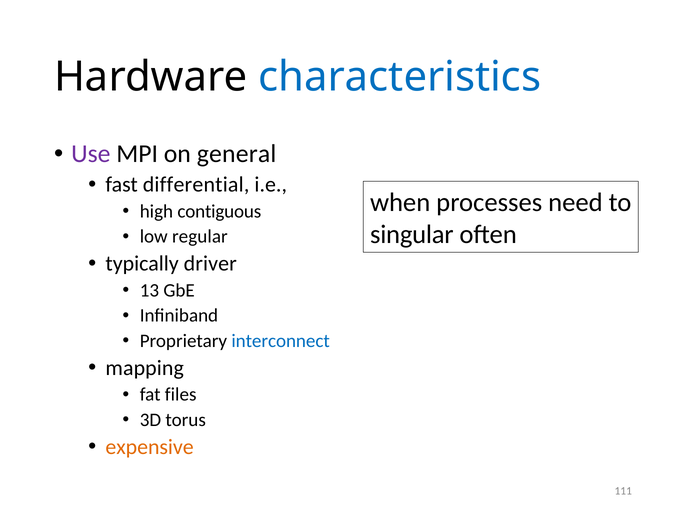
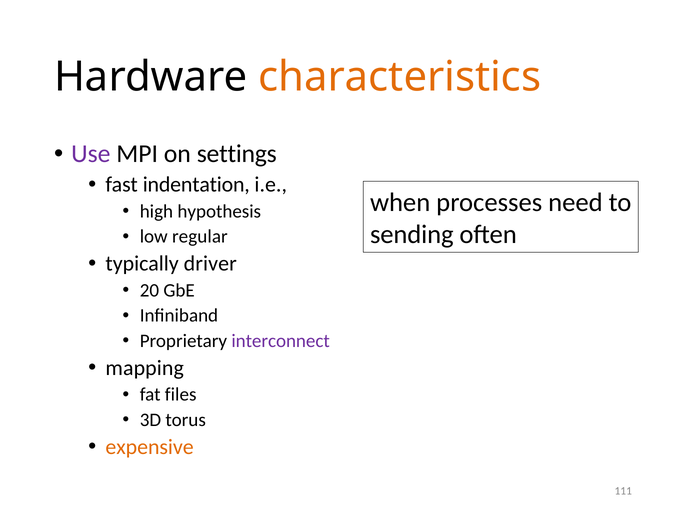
characteristics colour: blue -> orange
general: general -> settings
differential: differential -> indentation
contiguous: contiguous -> hypothesis
singular: singular -> sending
13: 13 -> 20
interconnect colour: blue -> purple
